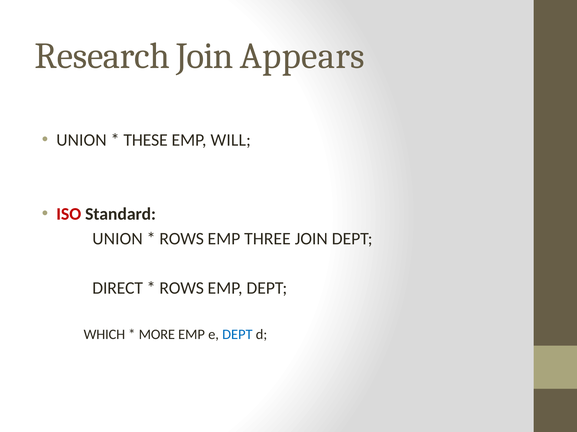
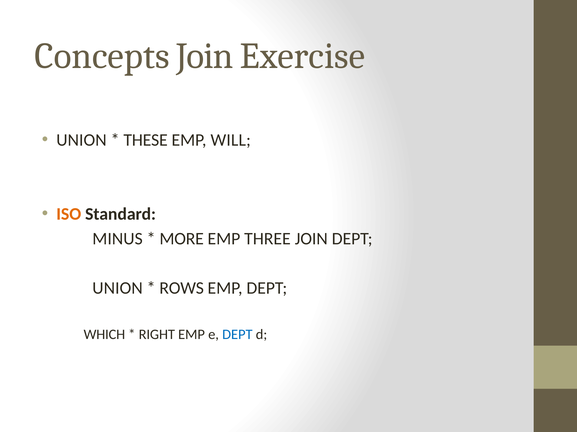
Research: Research -> Concepts
Appears: Appears -> Exercise
ISO colour: red -> orange
UNION at (118, 239): UNION -> MINUS
ROWS at (182, 239): ROWS -> MORE
DIRECT at (118, 288): DIRECT -> UNION
MORE: MORE -> RIGHT
